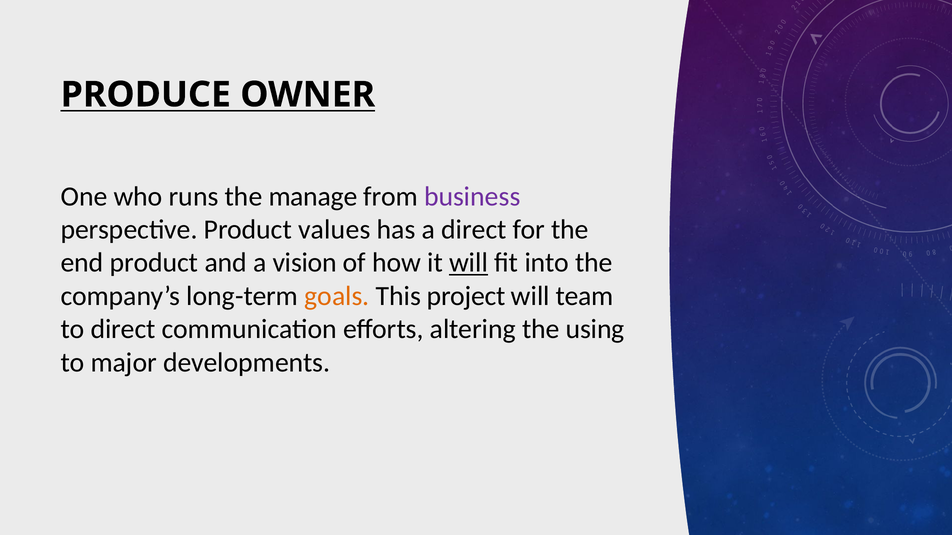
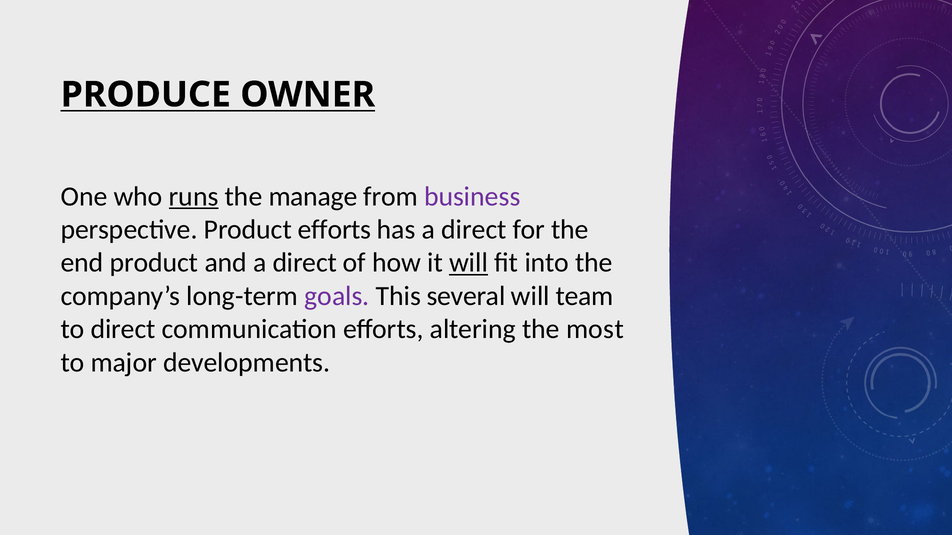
runs underline: none -> present
Product values: values -> efforts
and a vision: vision -> direct
goals colour: orange -> purple
project: project -> several
using: using -> most
